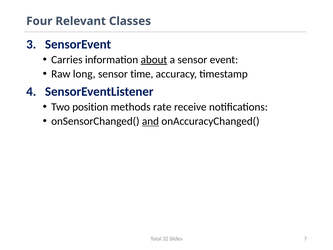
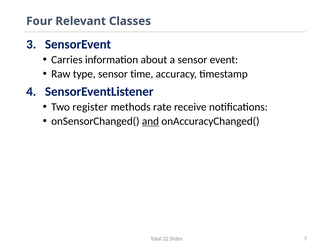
about underline: present -> none
long: long -> type
position: position -> register
